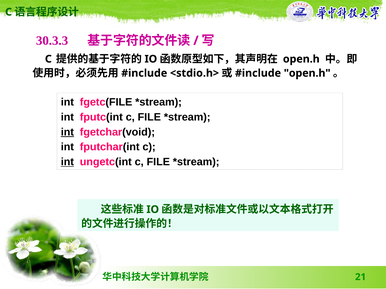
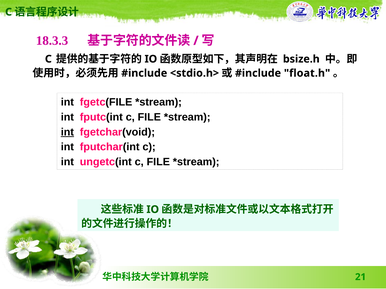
30.3.3: 30.3.3 -> 18.3.3
open.h at (301, 59): open.h -> bsize.h
open.h at (307, 73): open.h -> float.h
int at (67, 162) underline: present -> none
